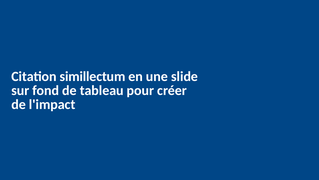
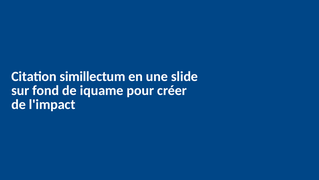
tableau: tableau -> iquame
